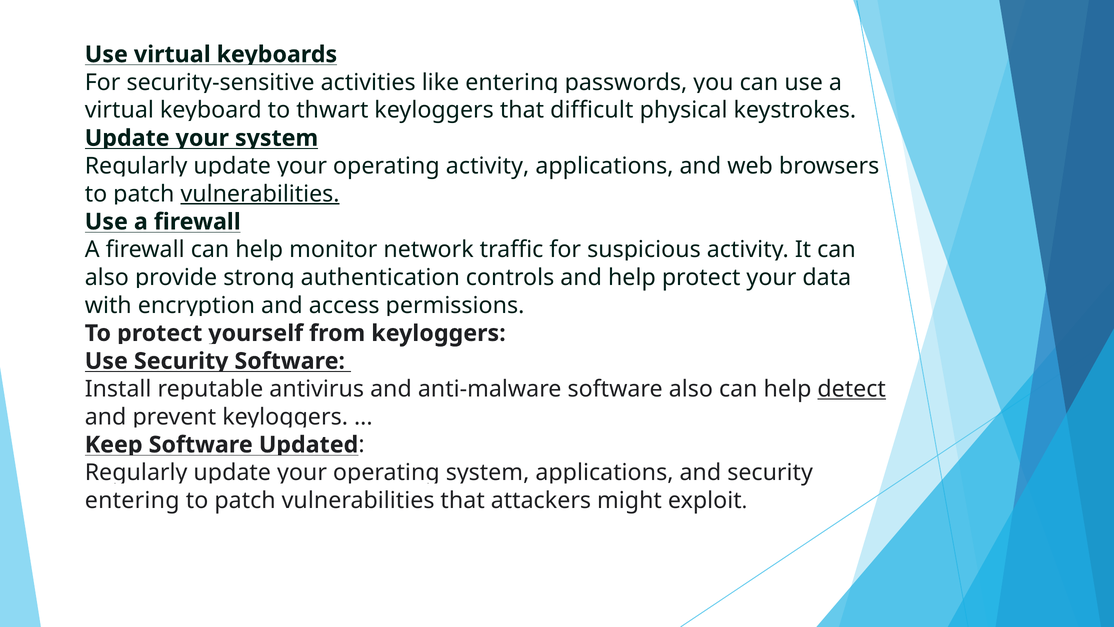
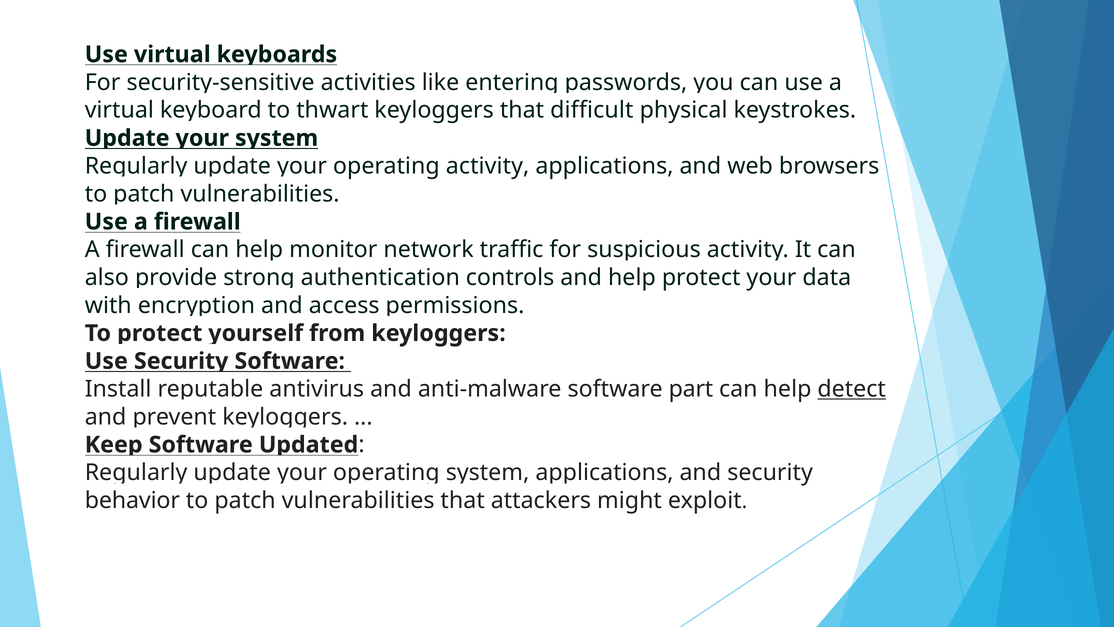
vulnerabilities at (260, 194) underline: present -> none
software also: also -> part
entering at (132, 500): entering -> behavior
